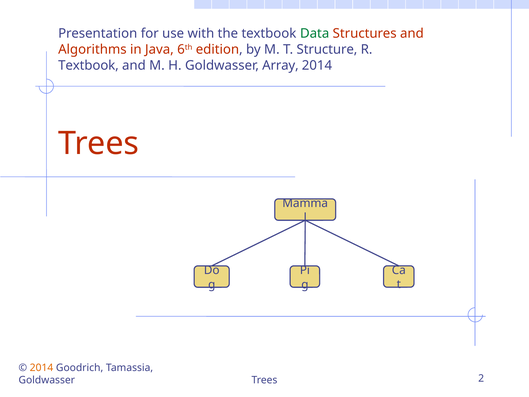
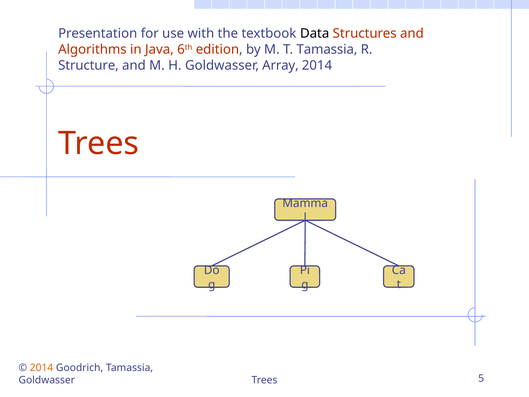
Data colour: green -> black
T Structure: Structure -> Tamassia
Textbook at (88, 65): Textbook -> Structure
2: 2 -> 5
